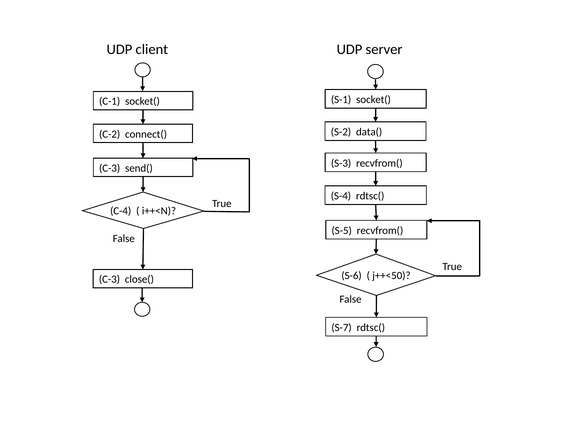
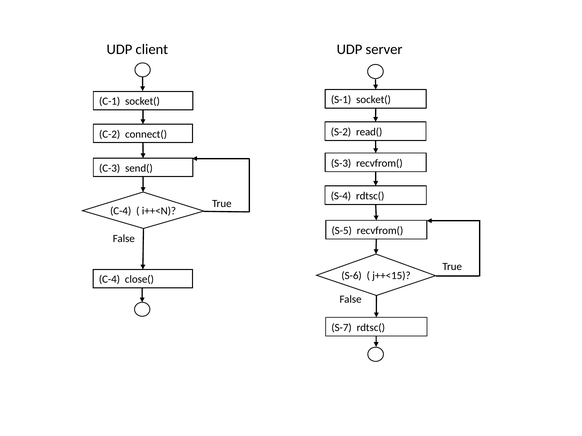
data(: data( -> read(
j++<50: j++<50 -> j++<15
C-3 at (109, 280): C-3 -> C-4
